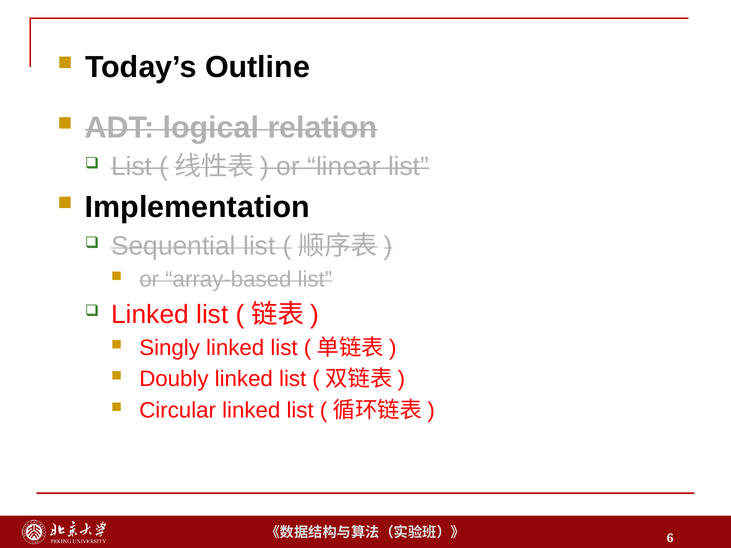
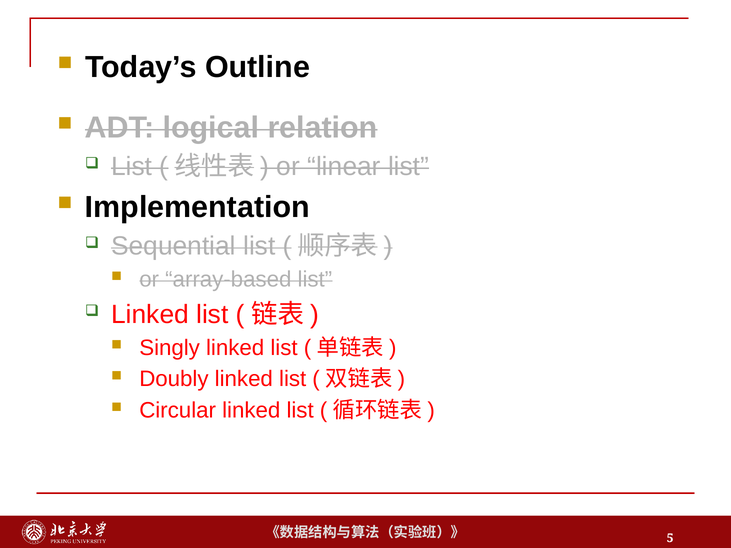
6: 6 -> 5
